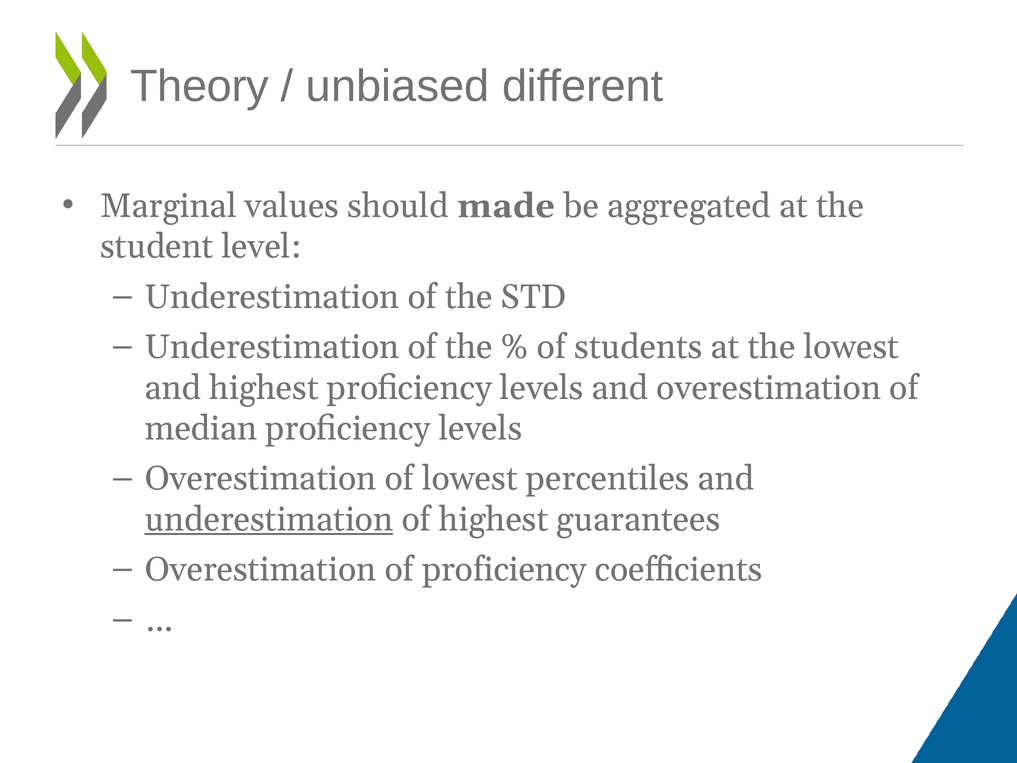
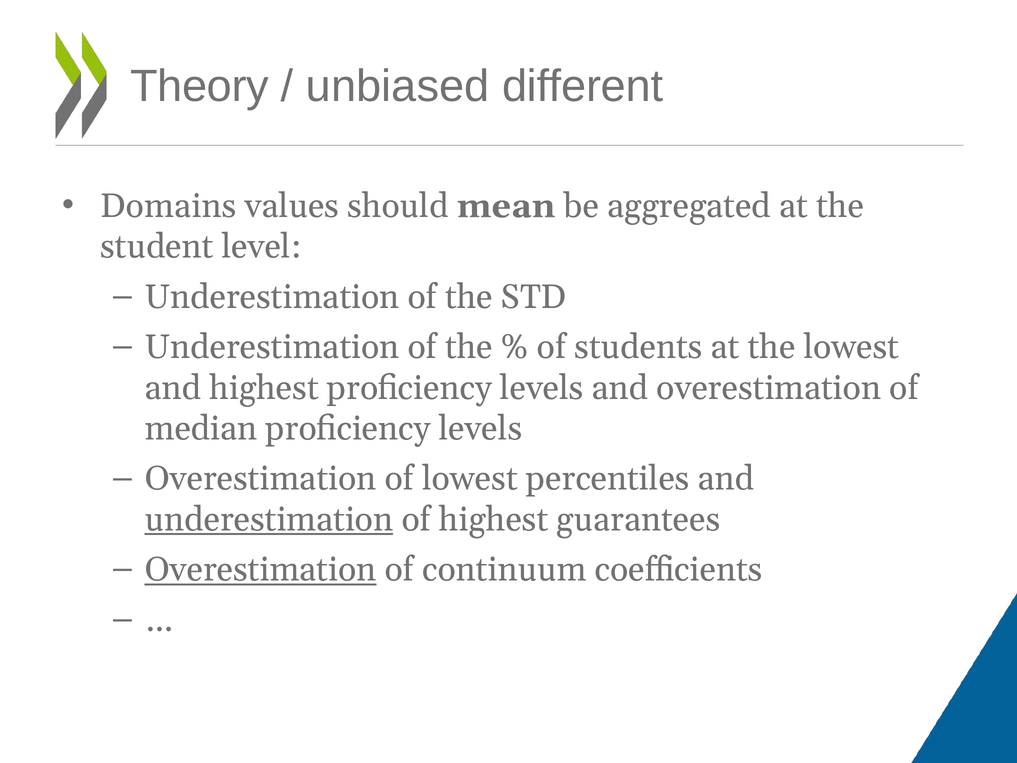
Marginal: Marginal -> Domains
made: made -> mean
Overestimation at (261, 570) underline: none -> present
of proficiency: proficiency -> continuum
